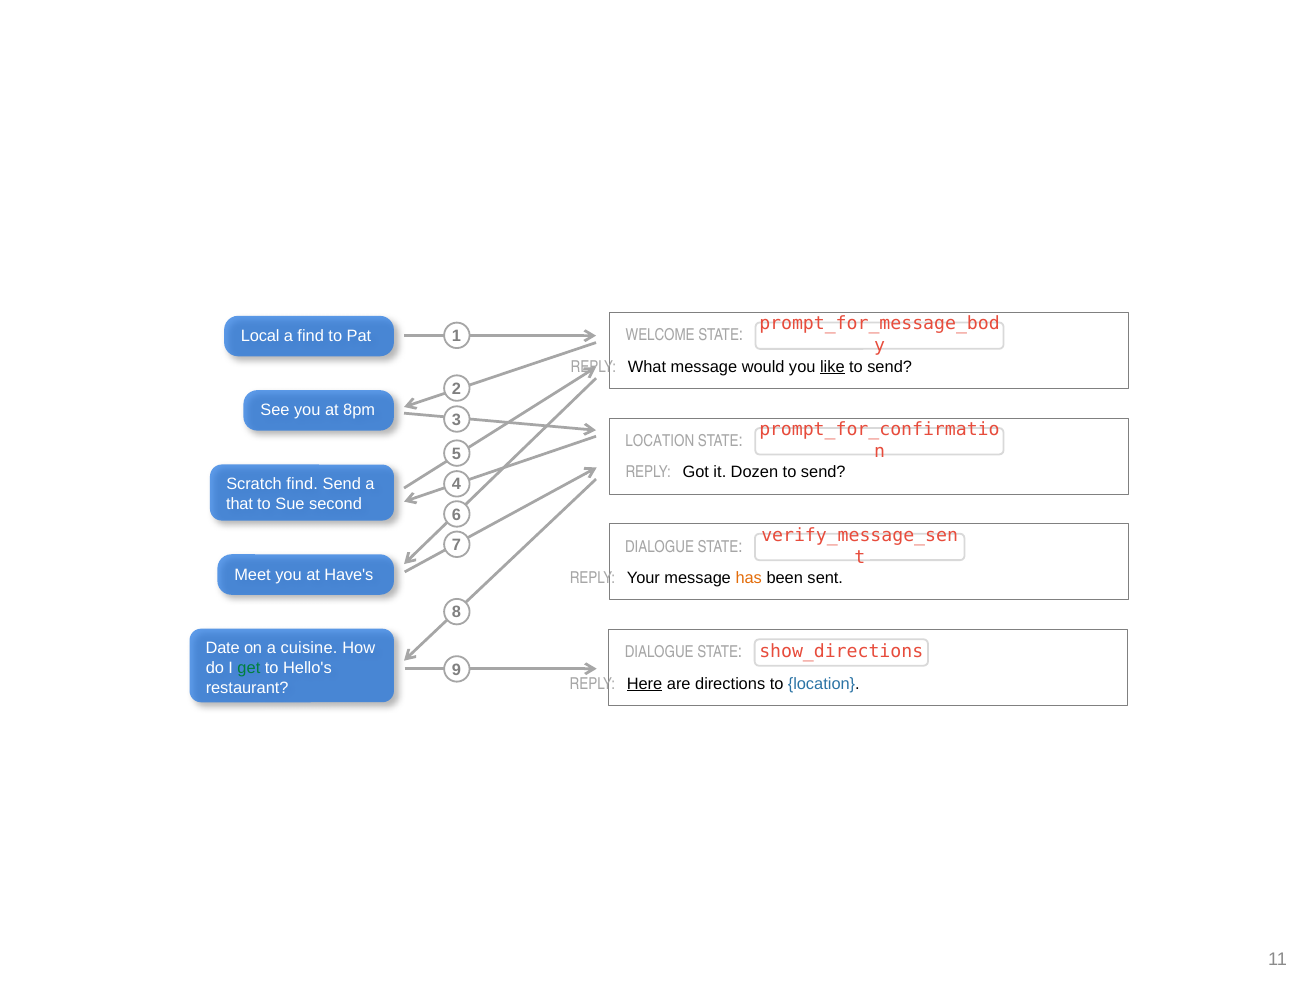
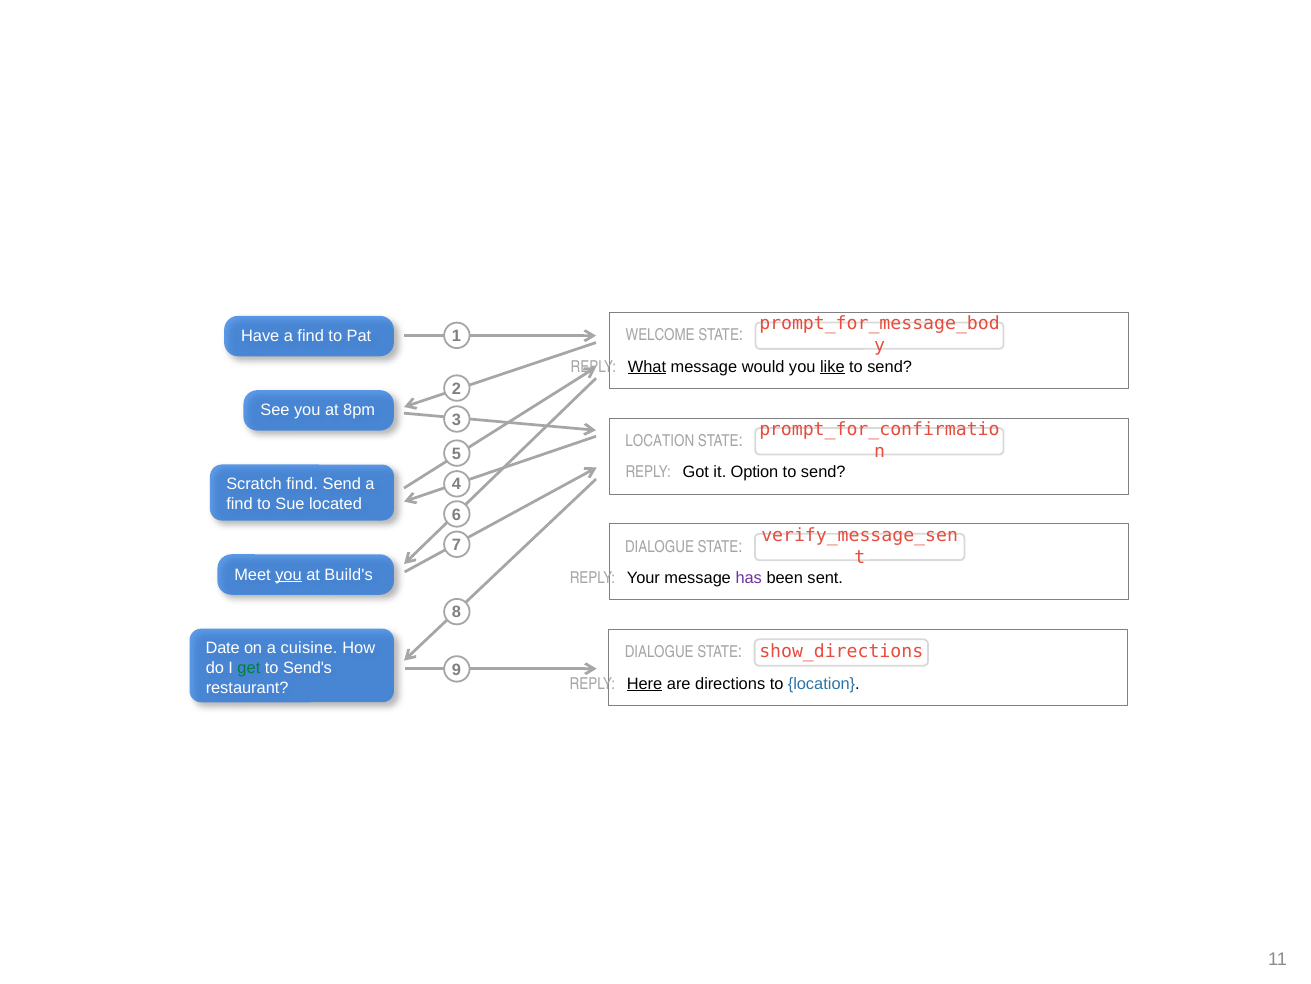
Local: Local -> Have
What underline: none -> present
Dozen: Dozen -> Option
that at (240, 504): that -> find
second: second -> located
you at (288, 574) underline: none -> present
Have's: Have's -> Build's
has colour: orange -> purple
Hello's: Hello's -> Send's
